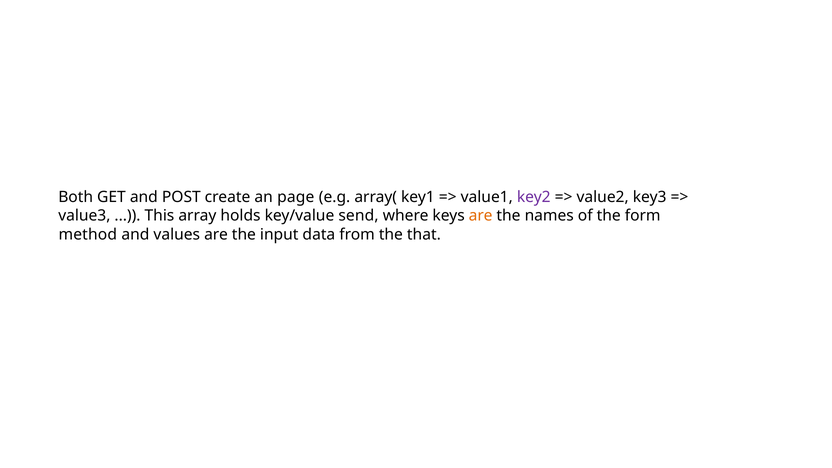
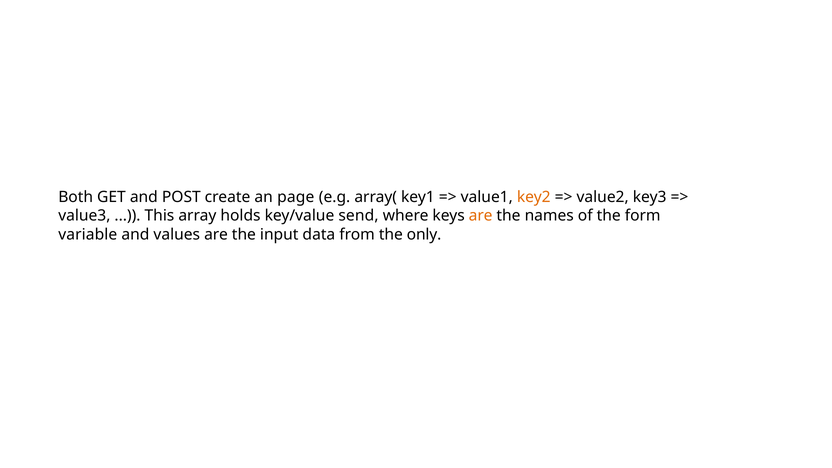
key2 colour: purple -> orange
method: method -> variable
that: that -> only
